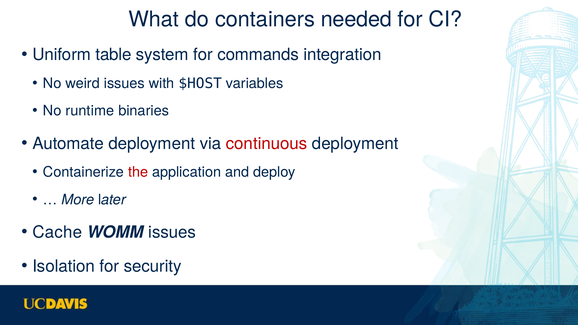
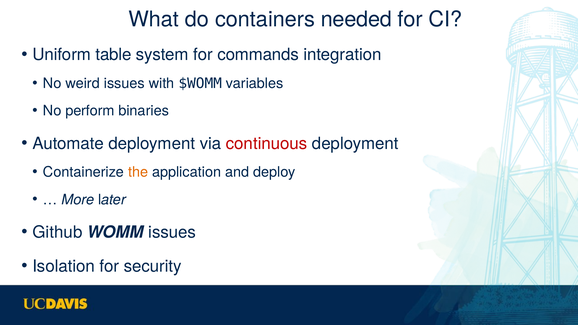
$HOST: $HOST -> $WOMM
runtime: runtime -> perform
the colour: red -> orange
Cache: Cache -> Github
